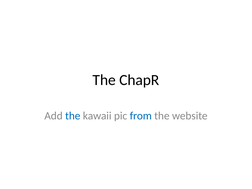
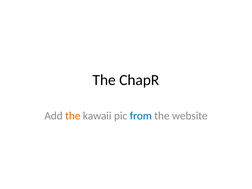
the at (73, 116) colour: blue -> orange
